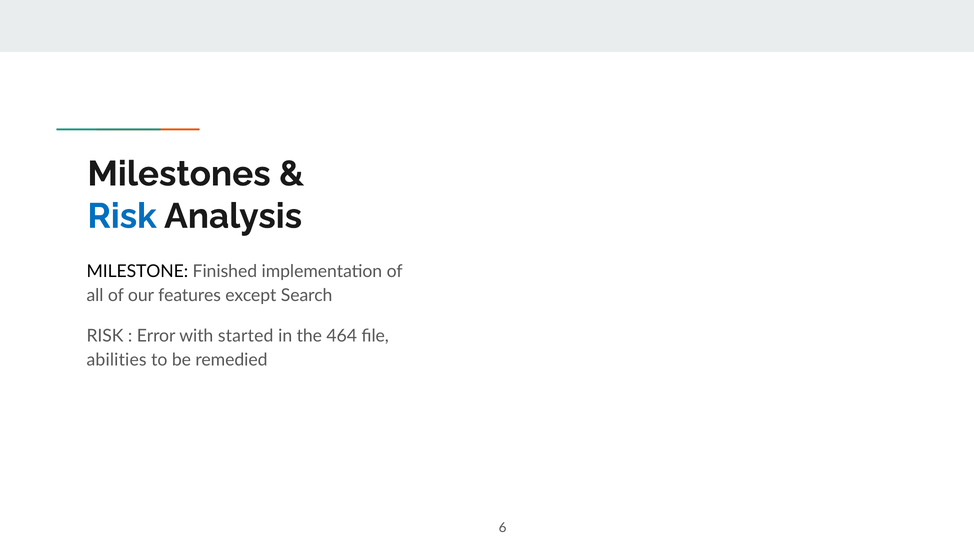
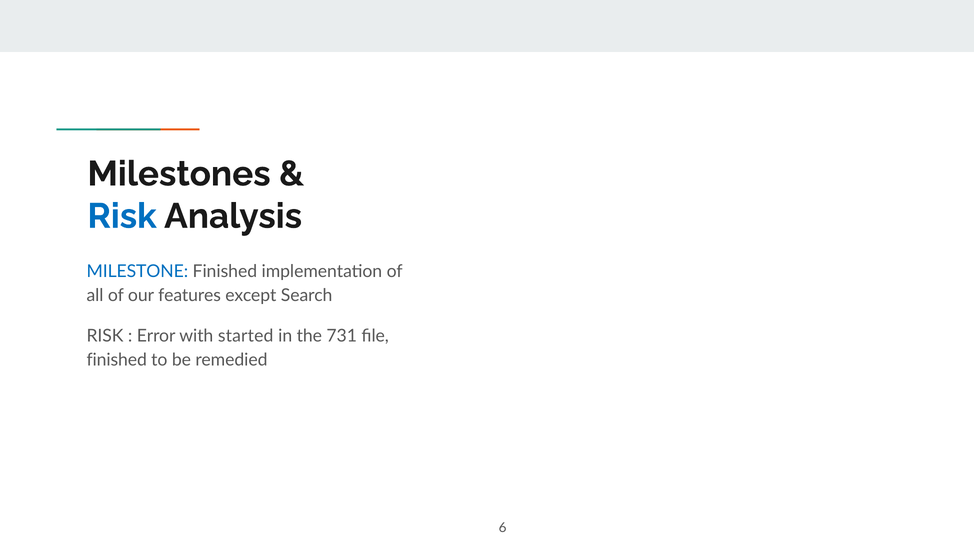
MILESTONE colour: black -> blue
464: 464 -> 731
abilities at (117, 360): abilities -> finished
